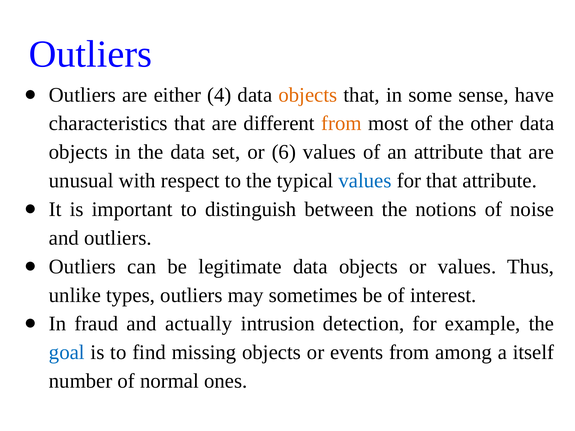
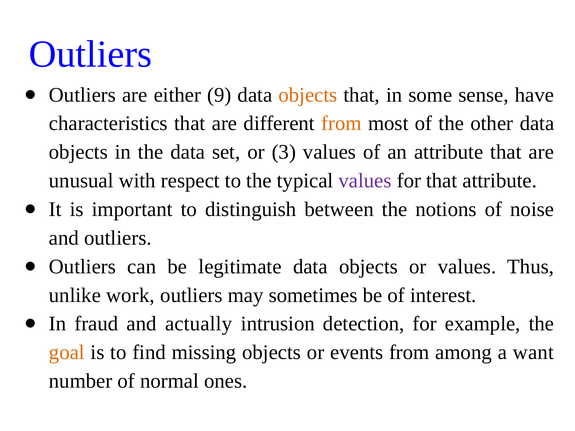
4: 4 -> 9
6: 6 -> 3
values at (365, 181) colour: blue -> purple
types: types -> work
goal colour: blue -> orange
itself: itself -> want
